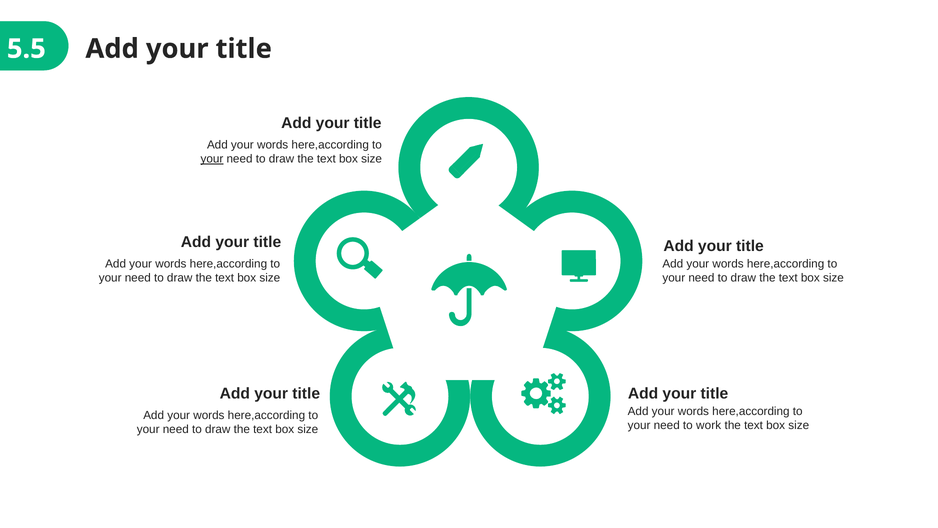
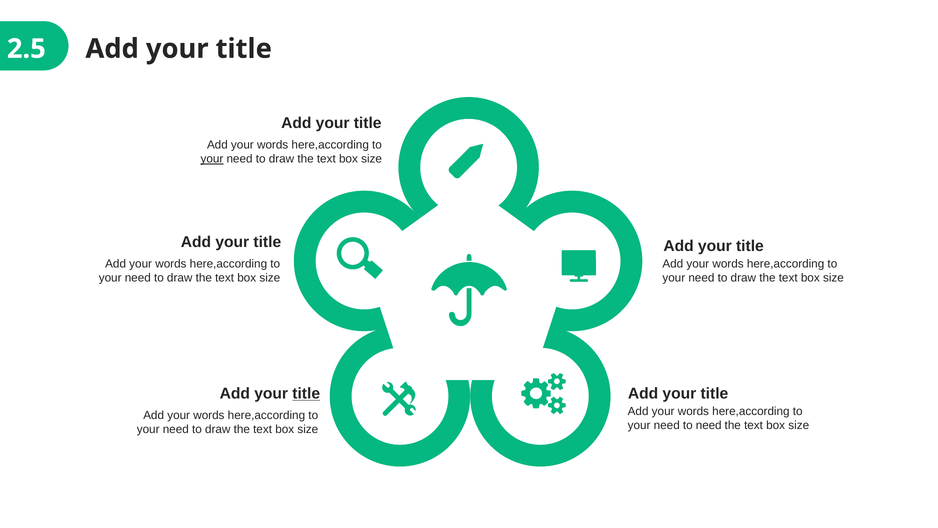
5.5: 5.5 -> 2.5
title at (306, 393) underline: none -> present
to work: work -> need
